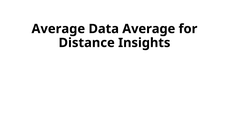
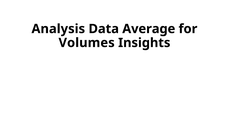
Average at (58, 29): Average -> Analysis
Distance: Distance -> Volumes
